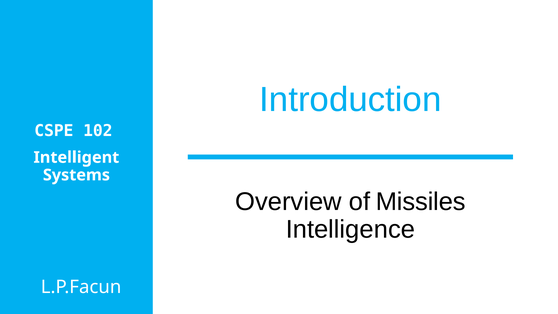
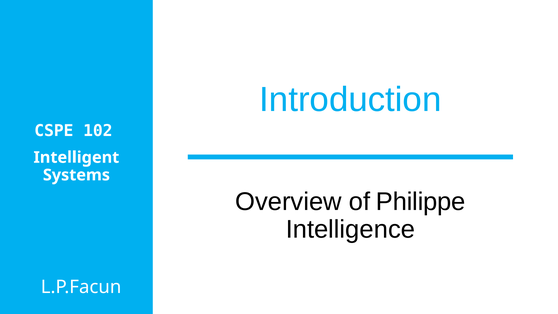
Missiles: Missiles -> Philippe
